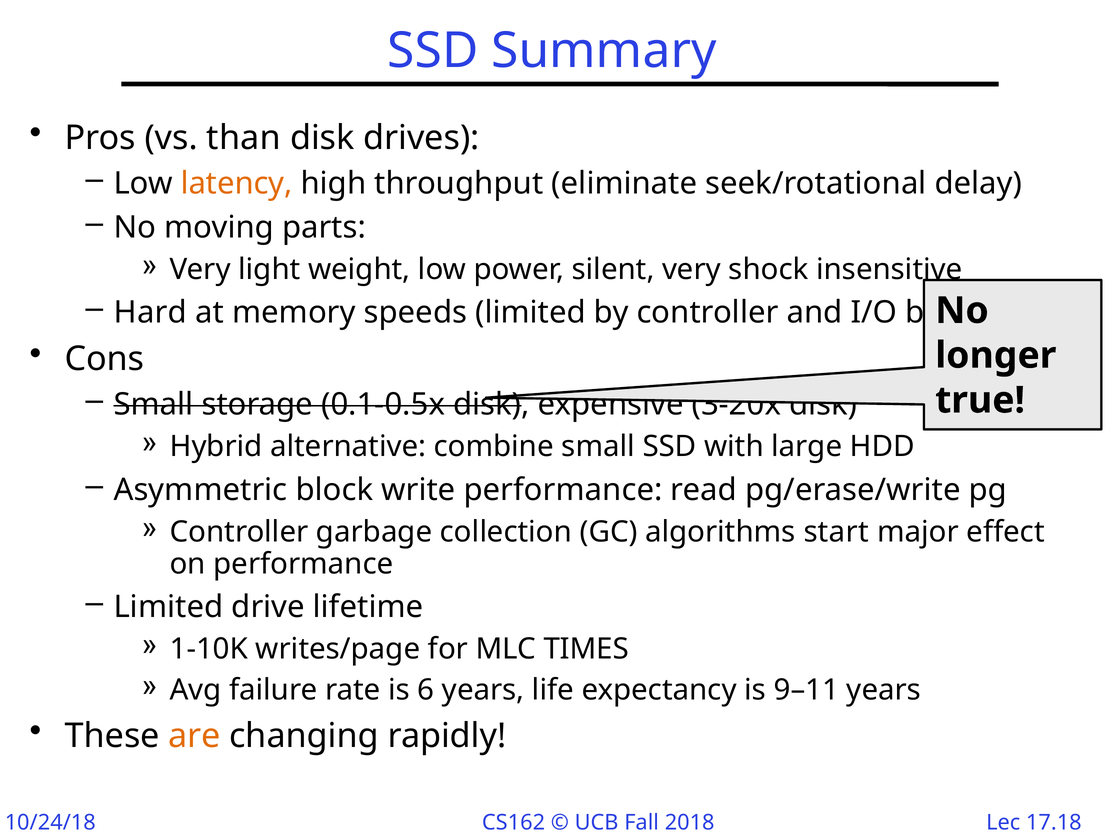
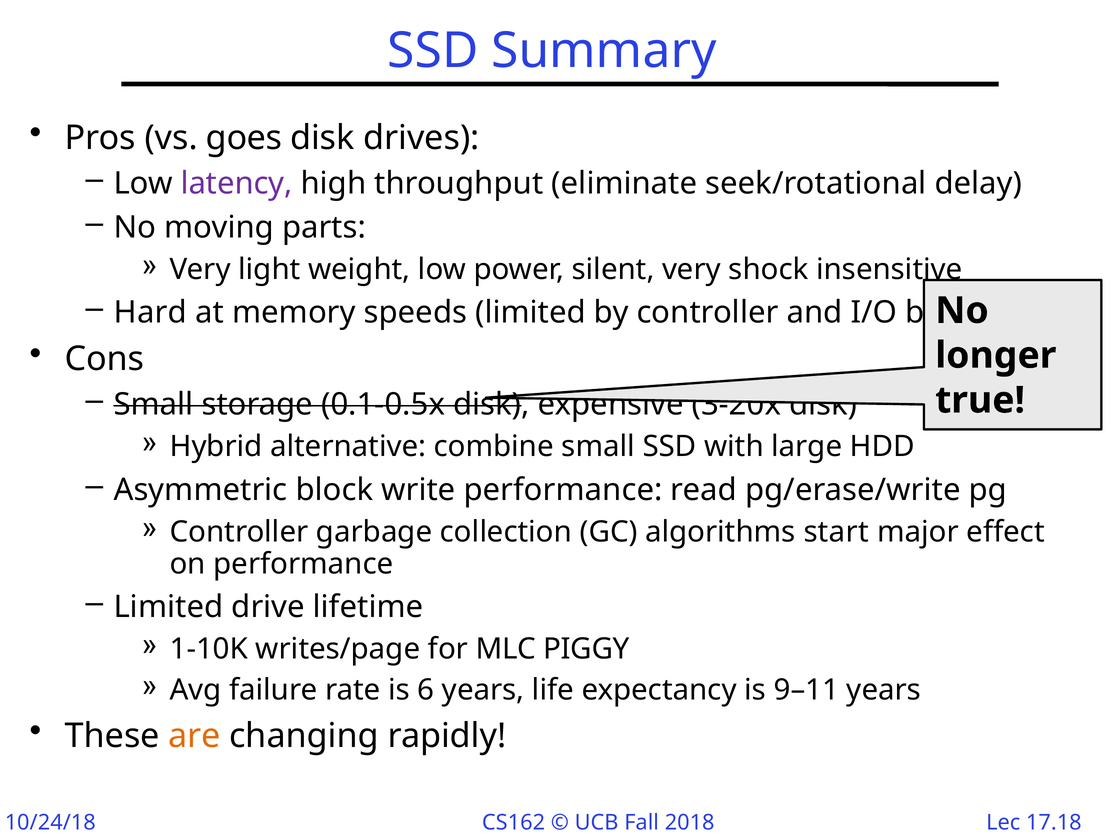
than: than -> goes
latency colour: orange -> purple
TIMES: TIMES -> PIGGY
